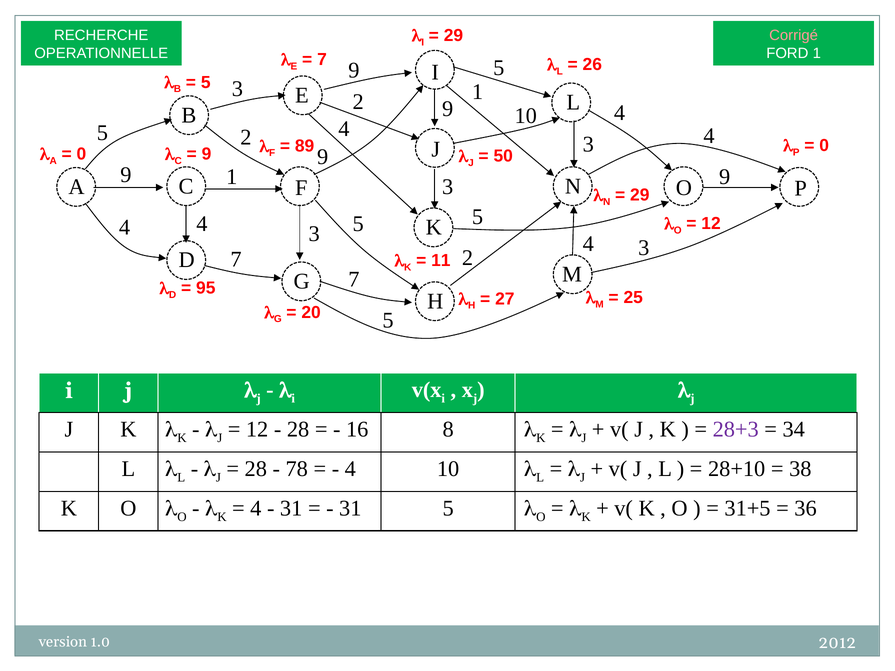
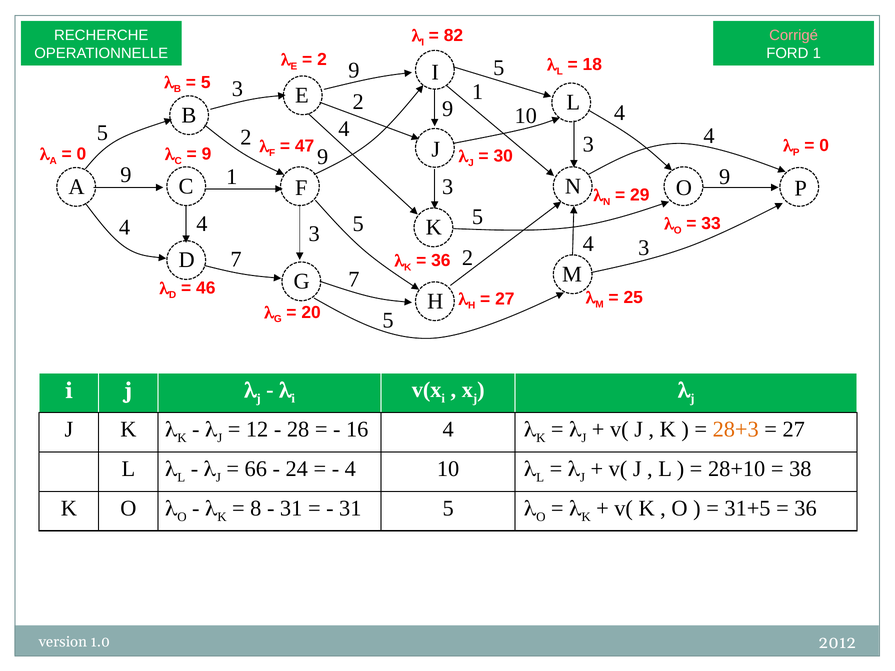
29 at (453, 35): 29 -> 82
7 at (322, 60): 7 -> 2
26: 26 -> 18
89: 89 -> 47
50: 50 -> 30
12 at (711, 224): 12 -> 33
11 at (441, 261): 11 -> 36
95: 95 -> 46
16 8: 8 -> 4
28+3 colour: purple -> orange
34 at (794, 430): 34 -> 27
28 at (256, 469): 28 -> 66
78: 78 -> 24
4 at (256, 509): 4 -> 8
